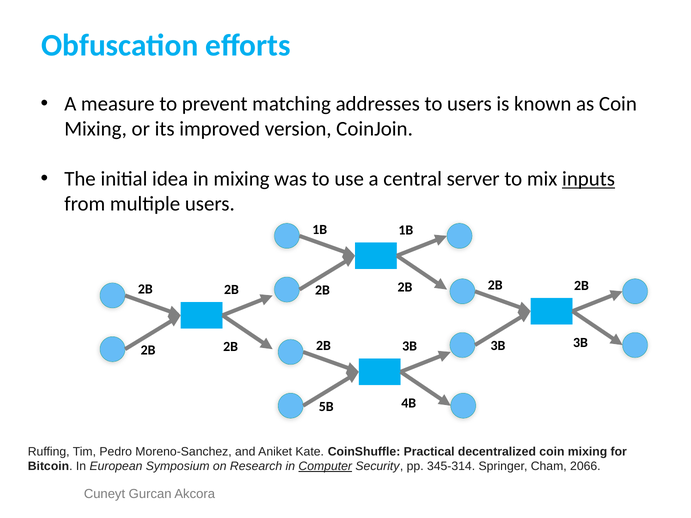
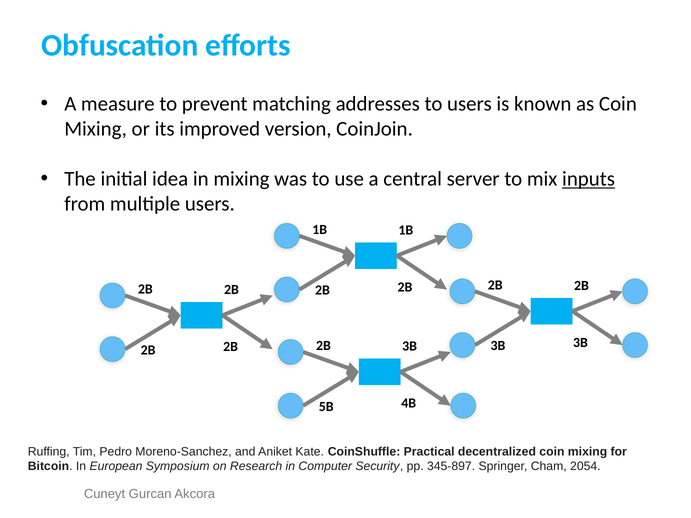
Computer underline: present -> none
345-314: 345-314 -> 345-897
2066: 2066 -> 2054
